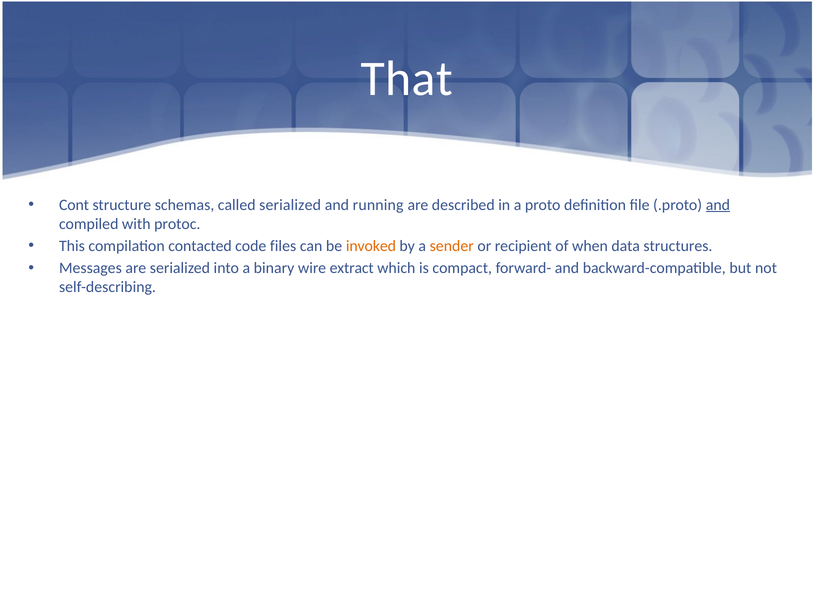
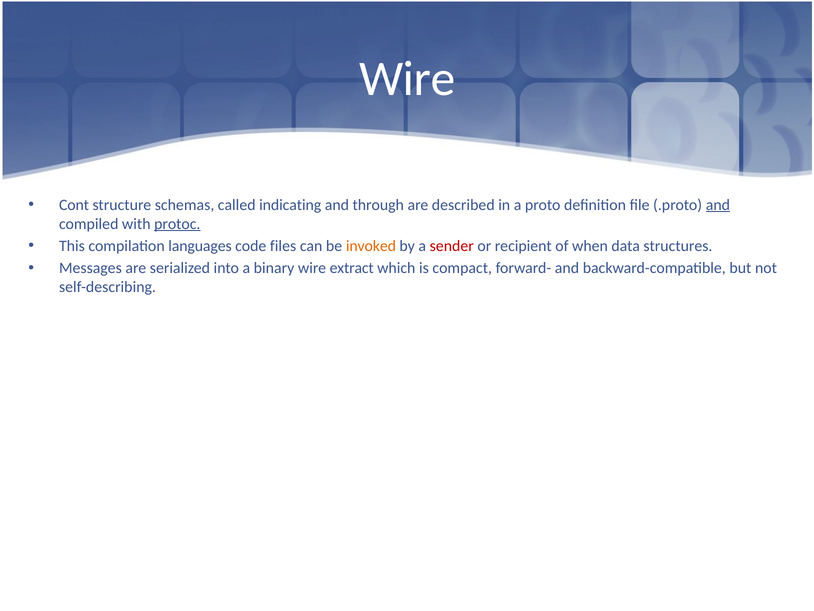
That at (407, 79): That -> Wire
called serialized: serialized -> indicating
running: running -> through
protoc underline: none -> present
contacted: contacted -> languages
sender colour: orange -> red
